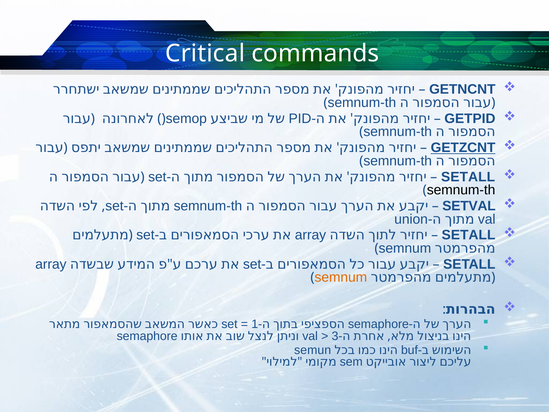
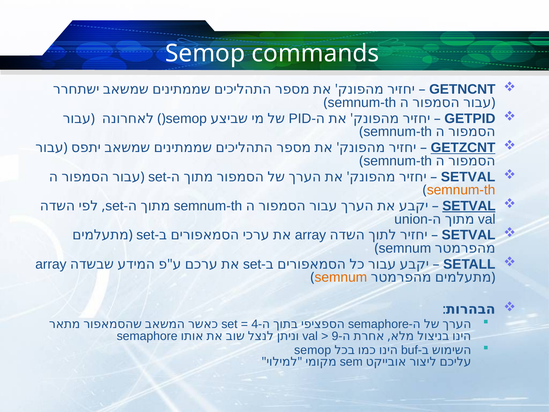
Critical at (205, 53): Critical -> Semop
SETALL at (468, 177): SETALL -> SETVAL
semnum-th at (461, 190) colour: black -> orange
SETVAL at (469, 206) underline: none -> present
SETALL at (469, 235): SETALL -> SETVAL
1: 1 -> 4
3: 3 -> 9
semun at (313, 350): semun -> semop
